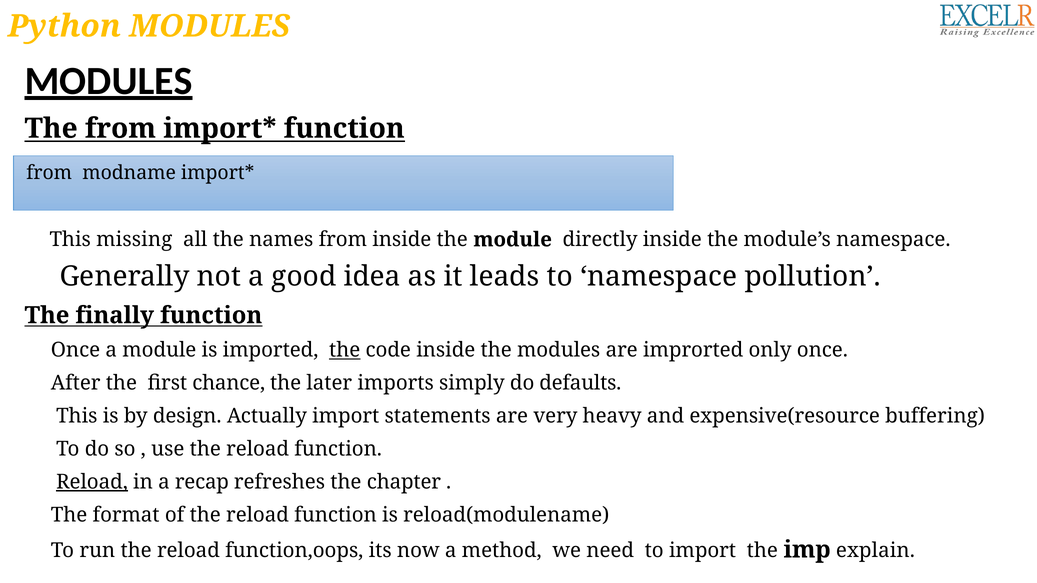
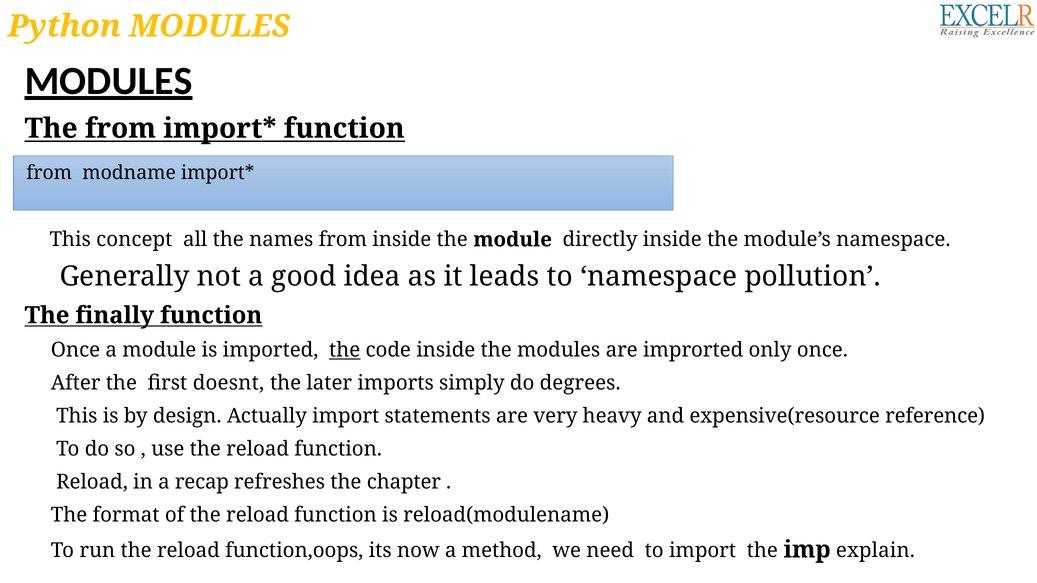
missing: missing -> concept
chance: chance -> doesnt
defaults: defaults -> degrees
buffering: buffering -> reference
Reload at (92, 482) underline: present -> none
